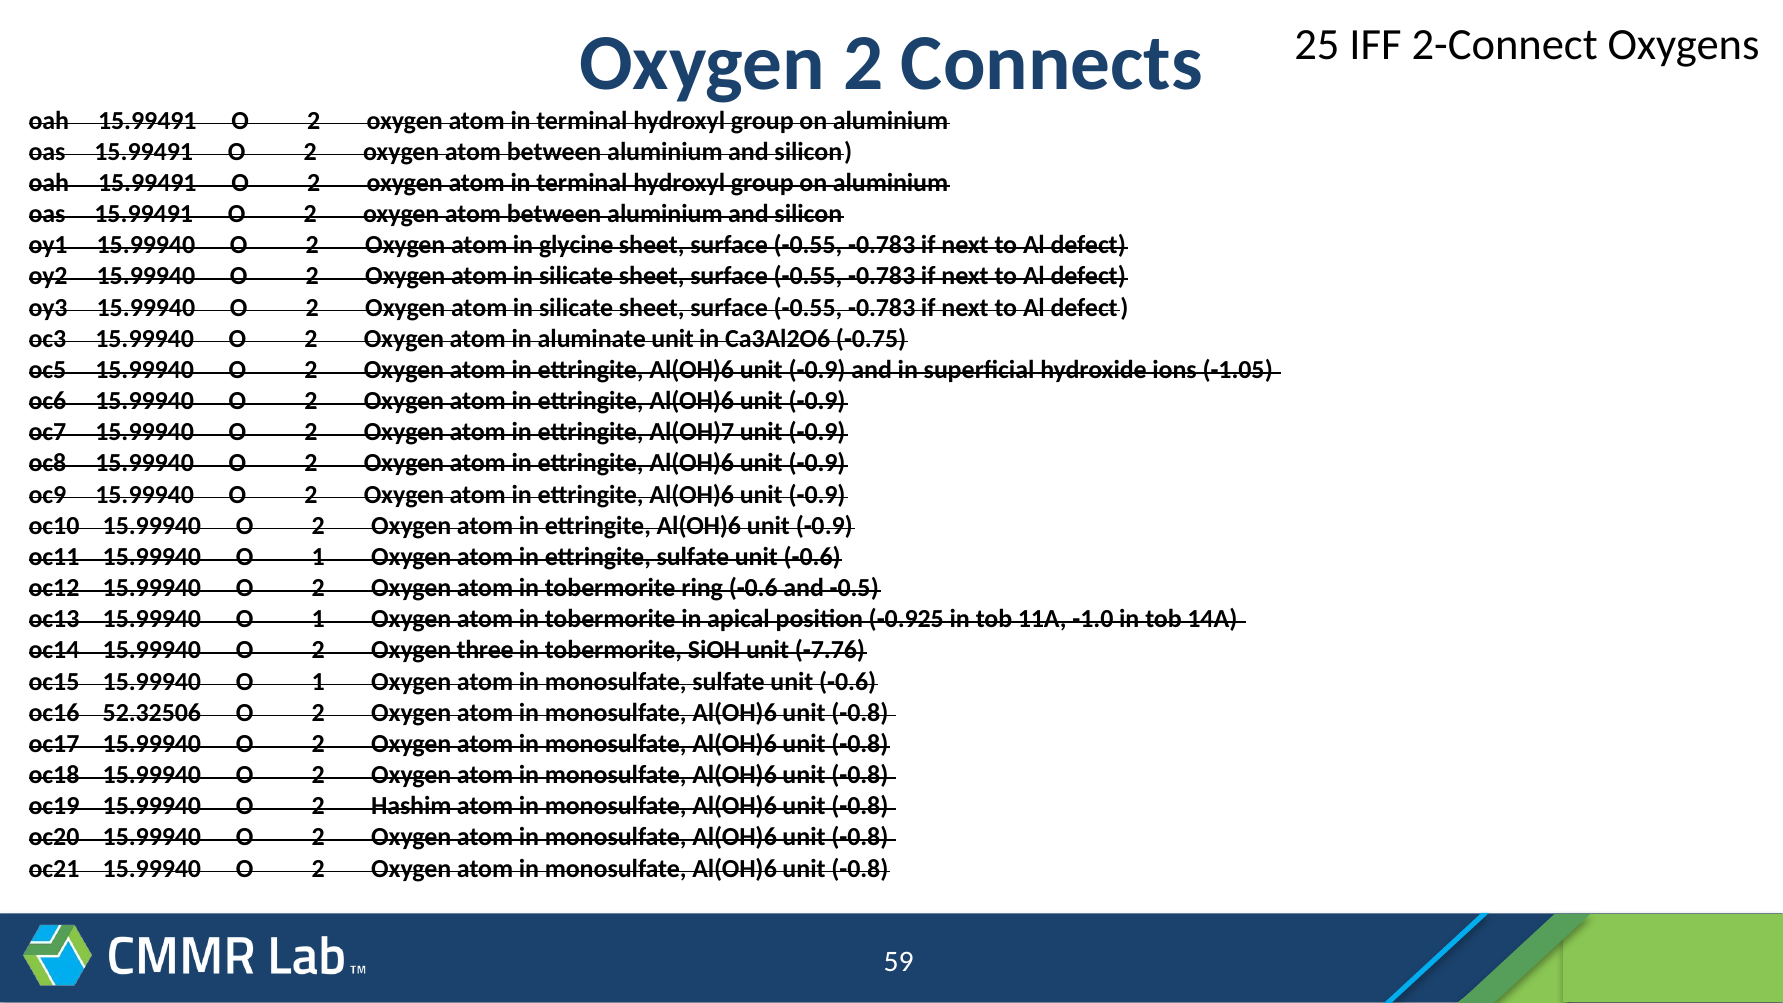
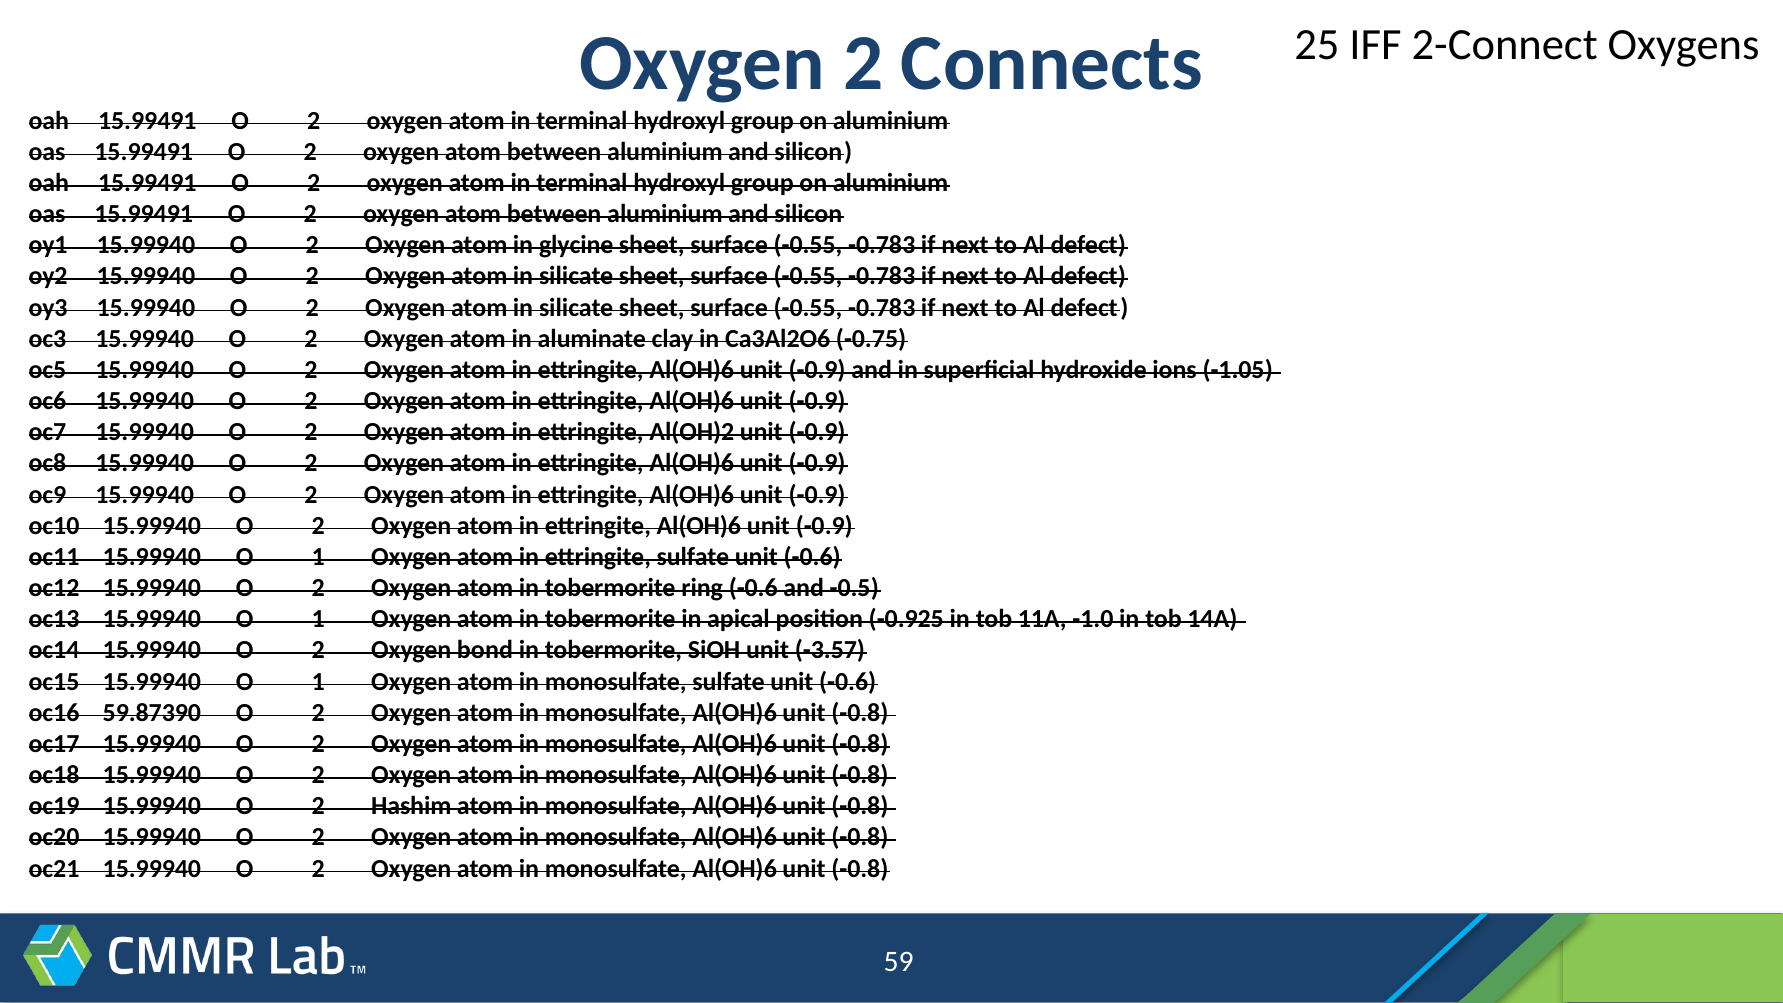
aluminate unit: unit -> clay
Al(OH)7: Al(OH)7 -> Al(OH)2
three: three -> bond
-7.76: -7.76 -> -3.57
52.32506: 52.32506 -> 59.87390
